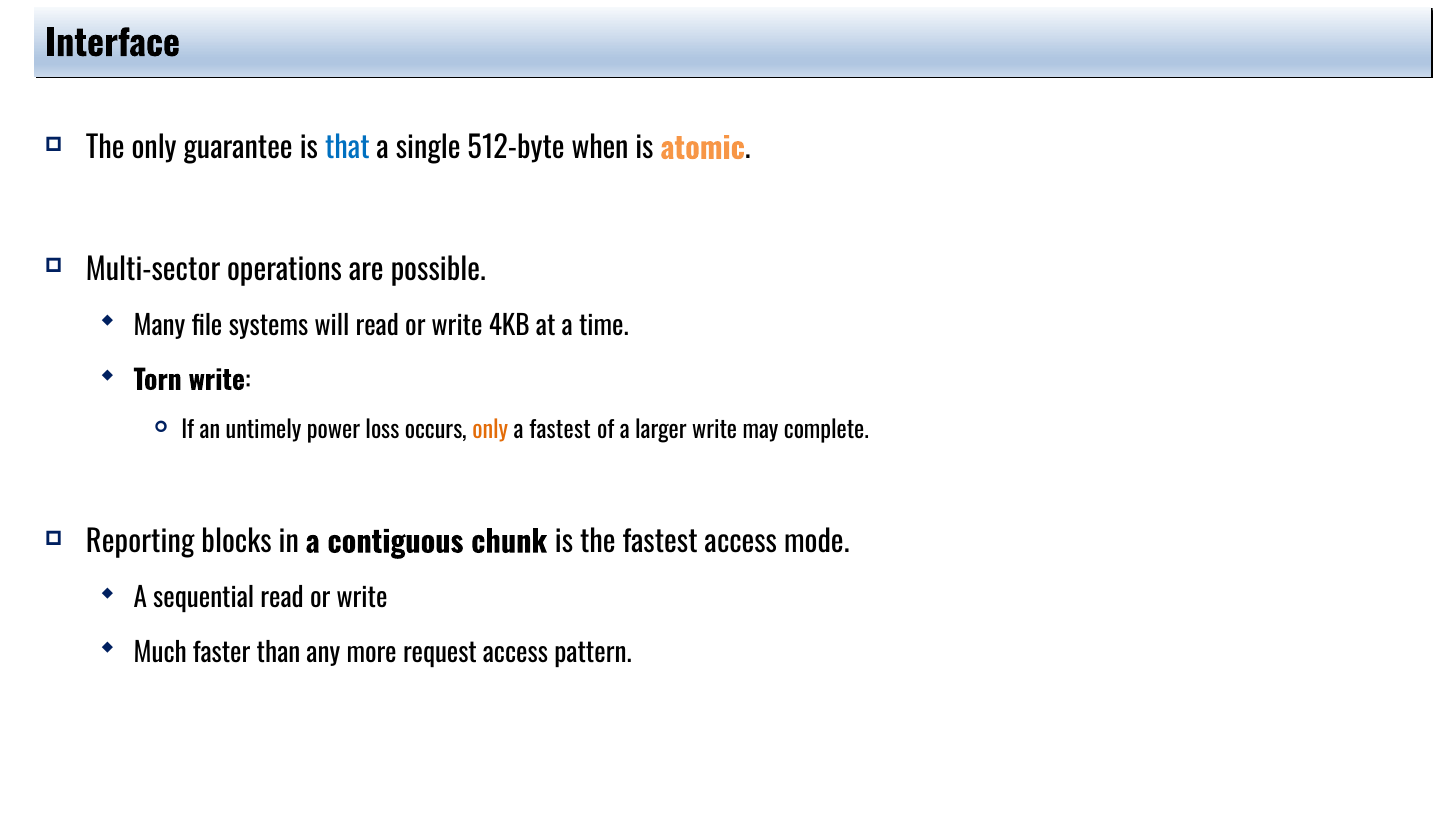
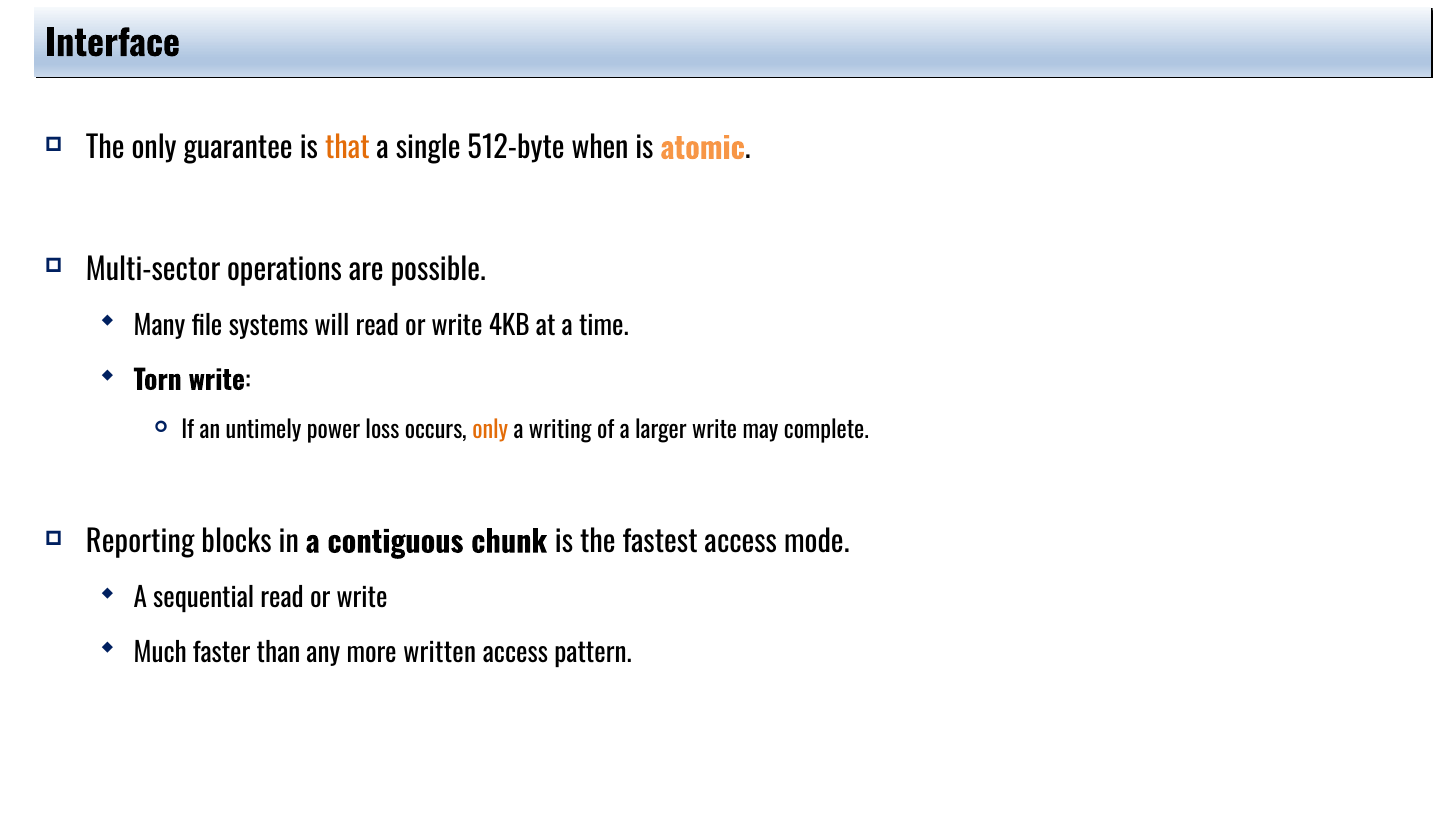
that colour: blue -> orange
a fastest: fastest -> writing
request: request -> written
